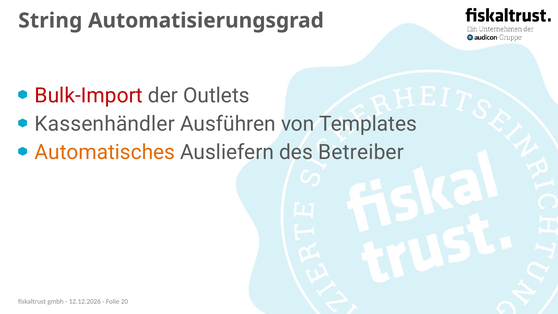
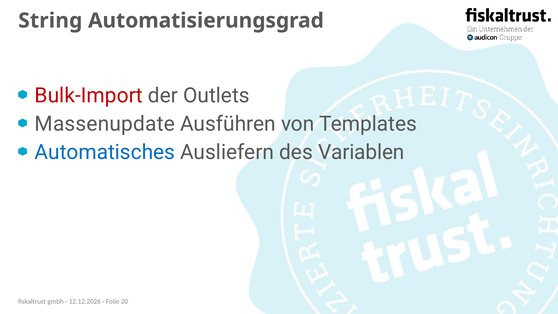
Kassenhändler: Kassenhändler -> Massenupdate
Automatisches colour: orange -> blue
Betreiber: Betreiber -> Variablen
